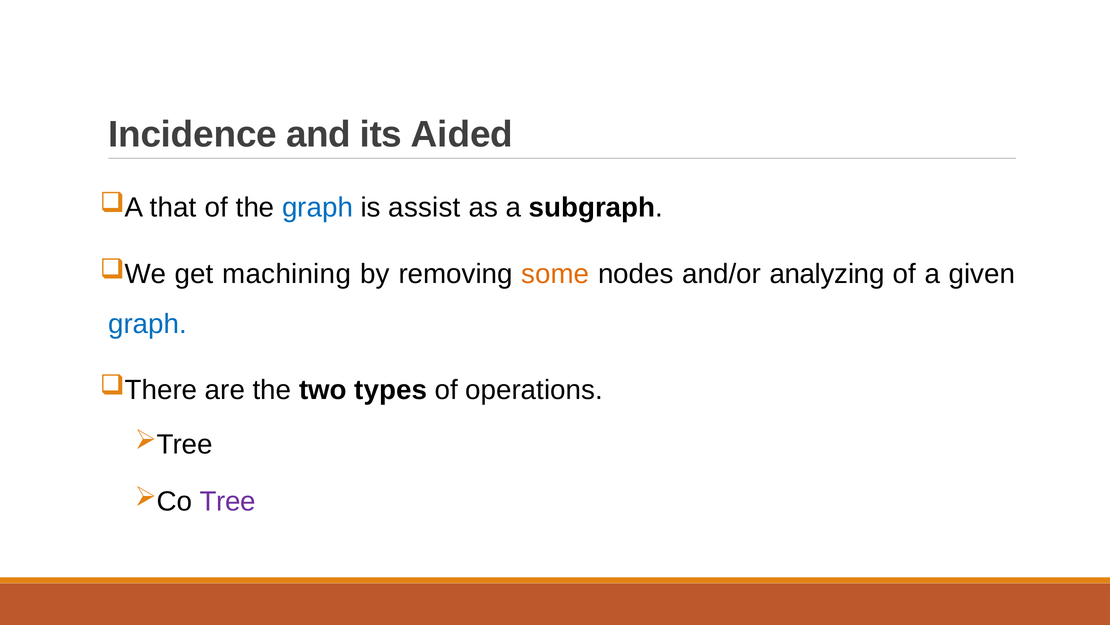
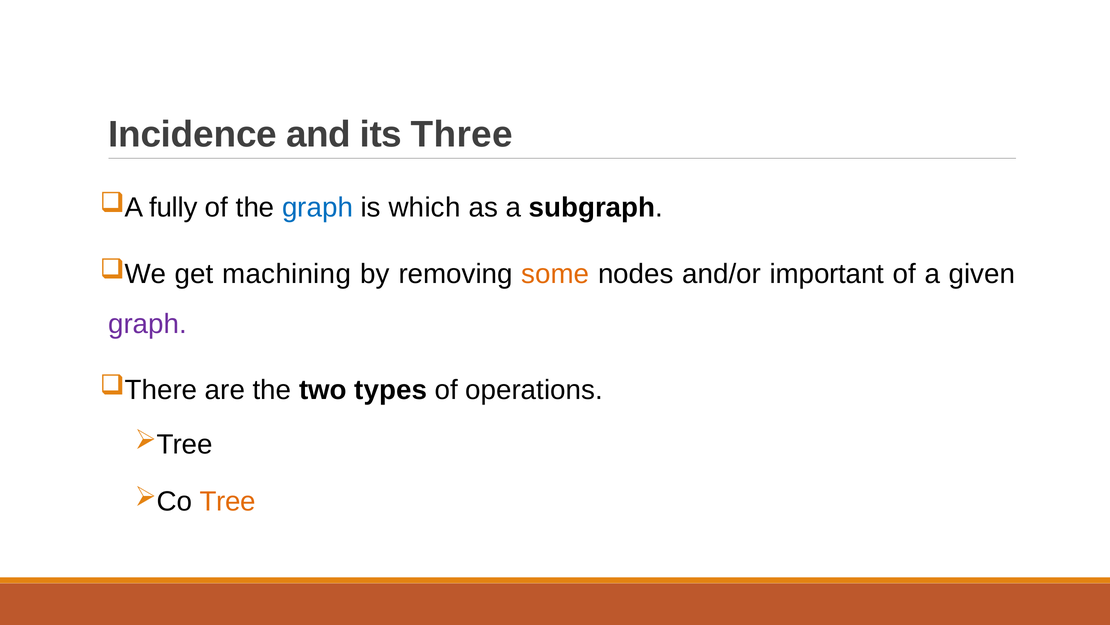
Aided: Aided -> Three
that: that -> fully
assist: assist -> which
analyzing: analyzing -> important
graph at (148, 324) colour: blue -> purple
Tree colour: purple -> orange
